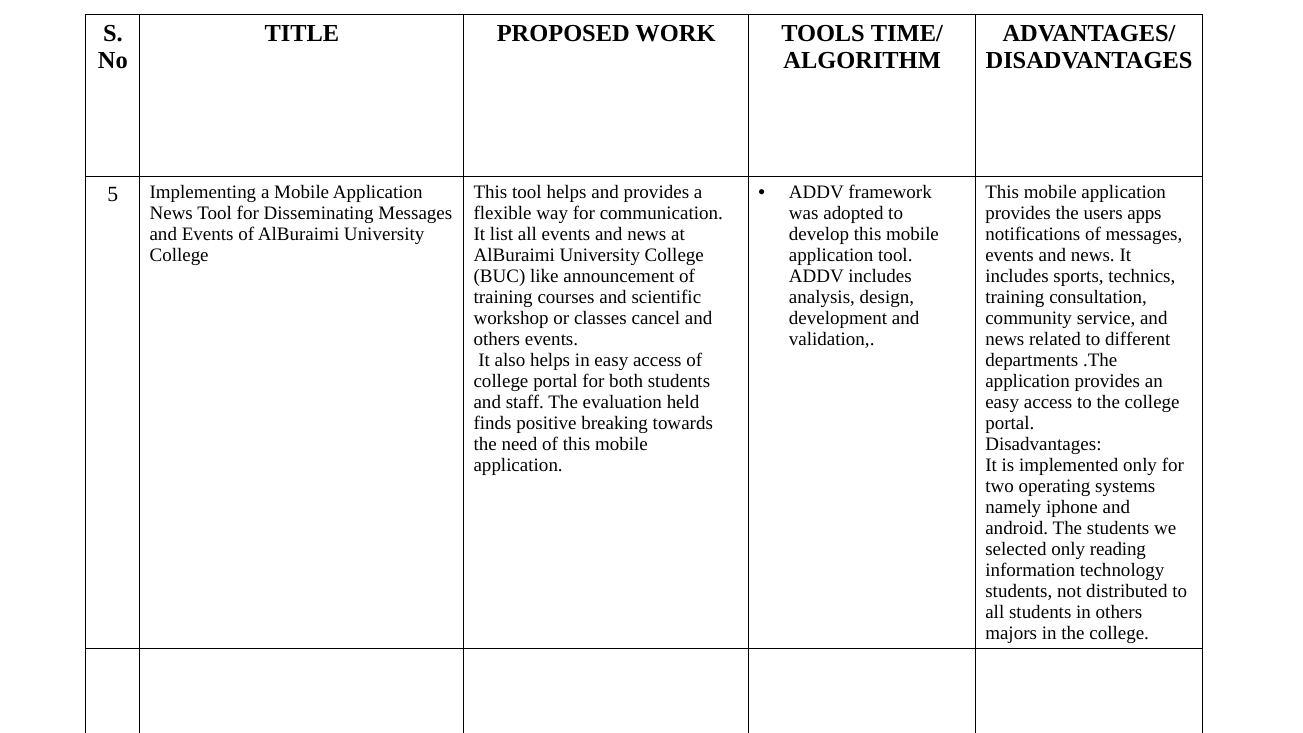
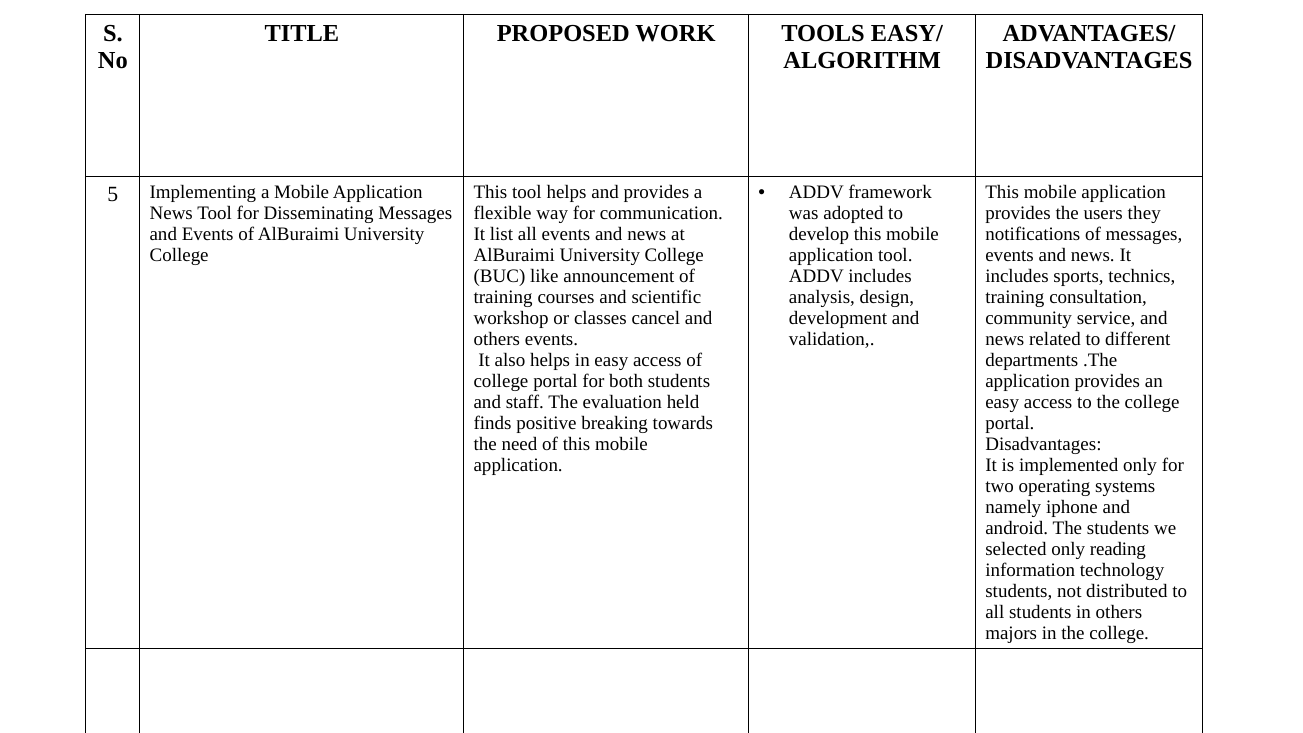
TIME/: TIME/ -> EASY/
apps: apps -> they
